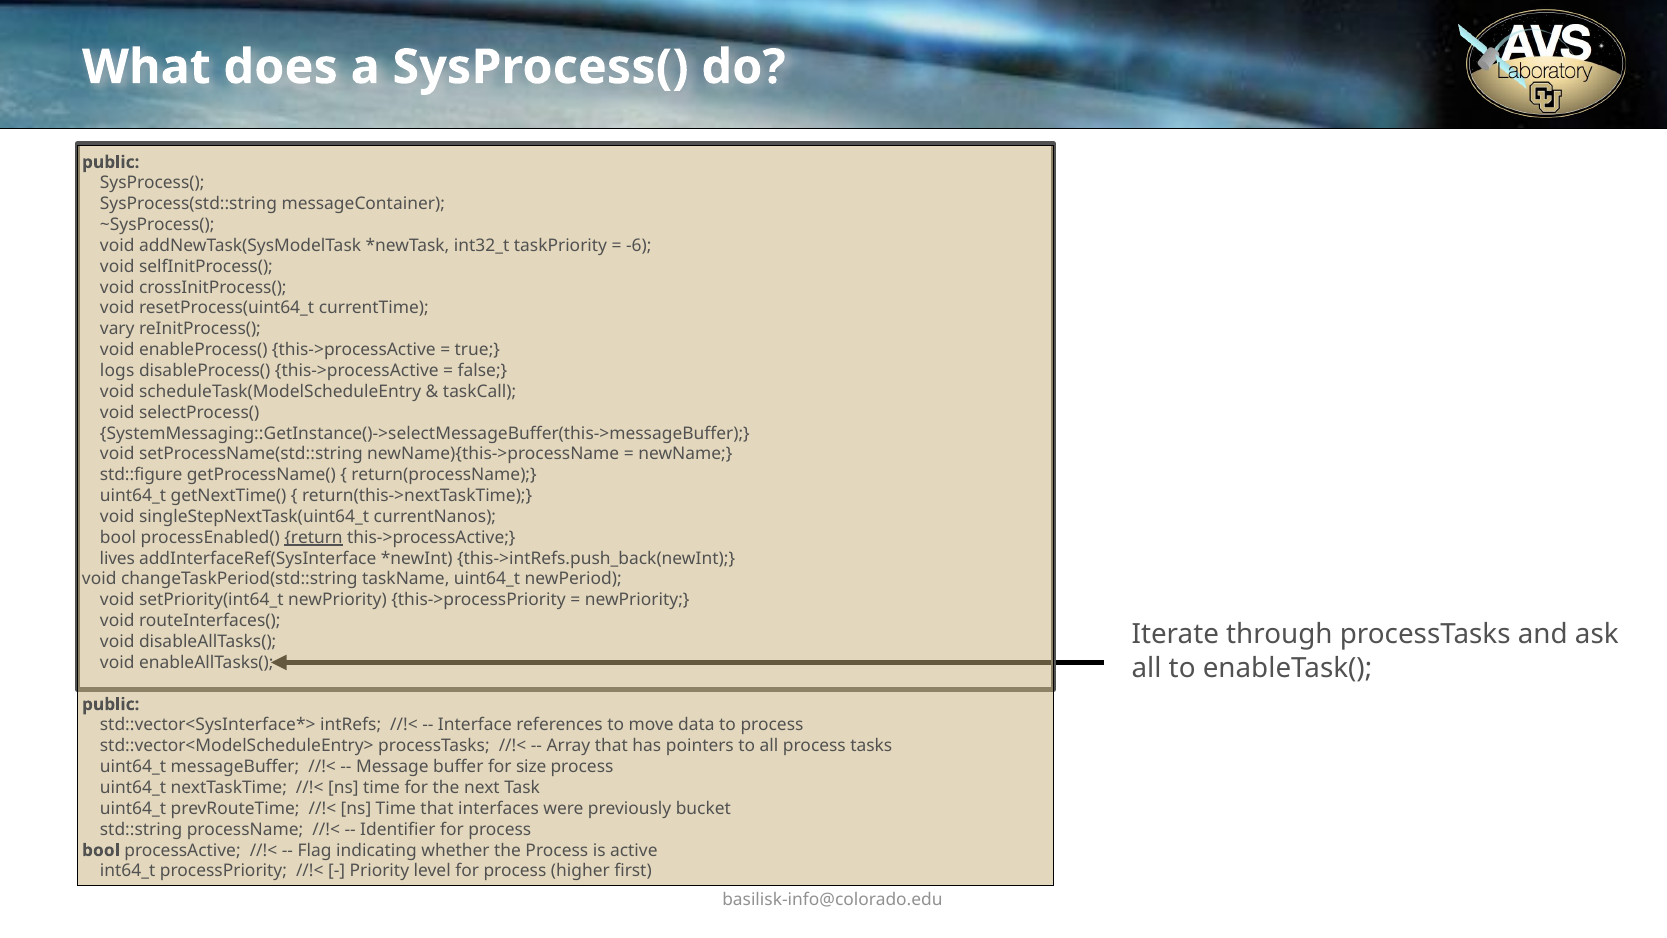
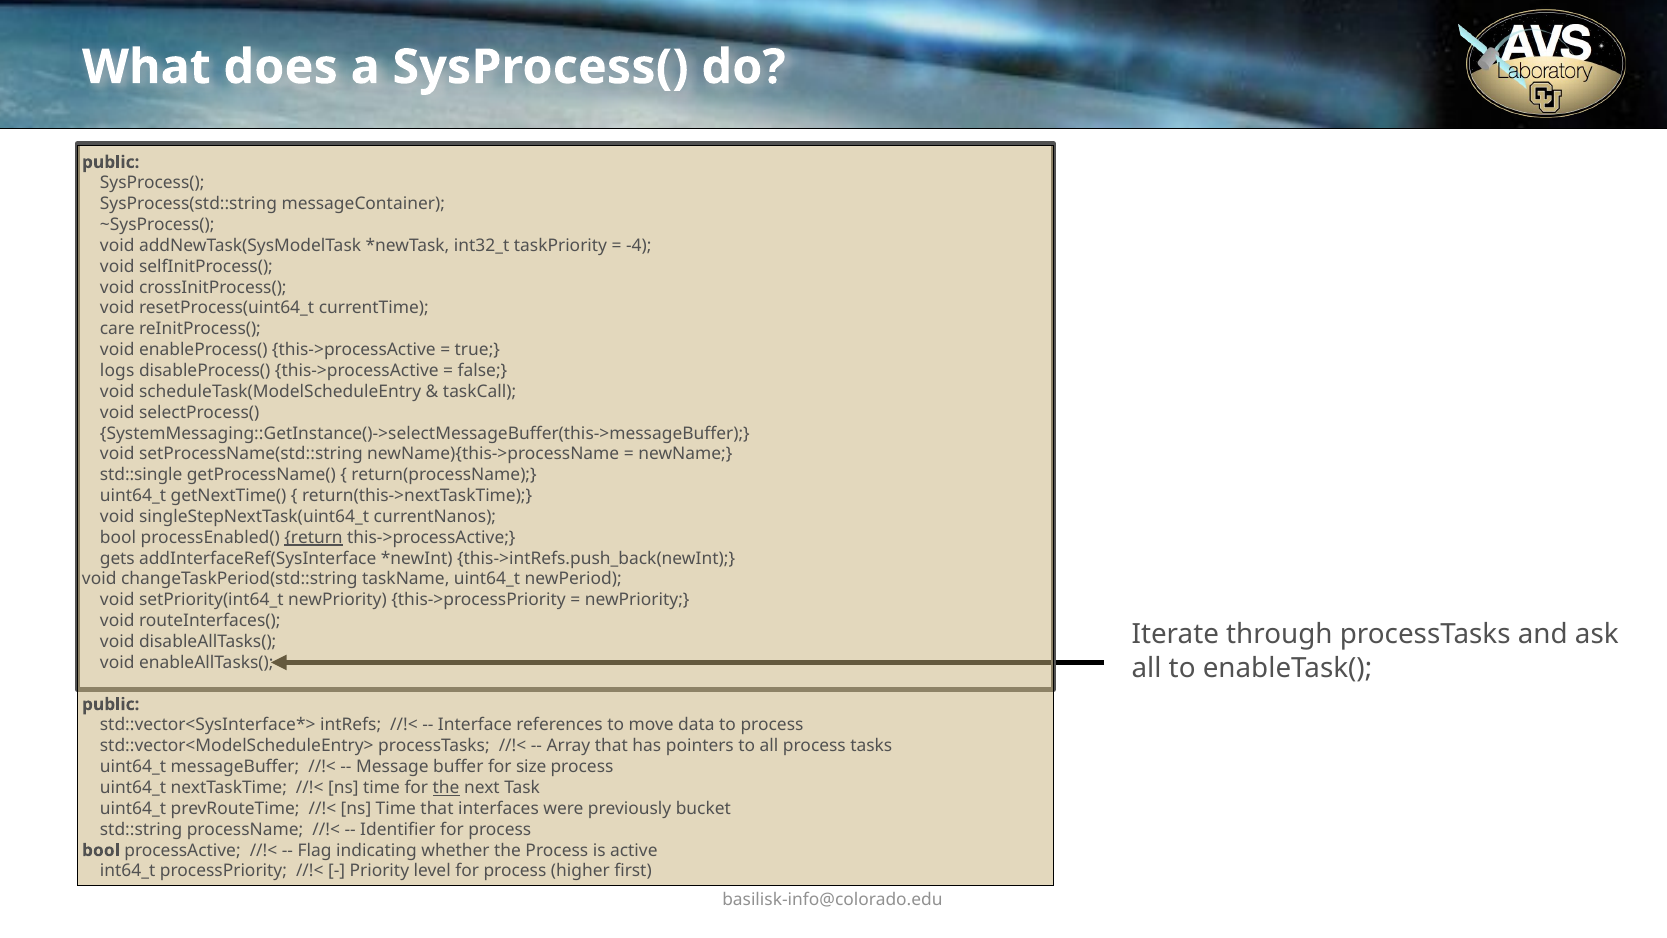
-6: -6 -> -4
vary: vary -> care
std::figure: std::figure -> std::single
lives: lives -> gets
the at (446, 788) underline: none -> present
